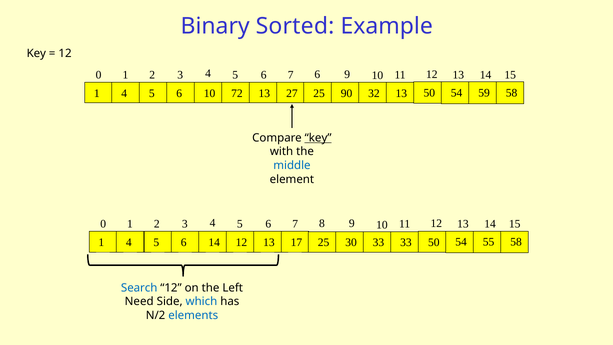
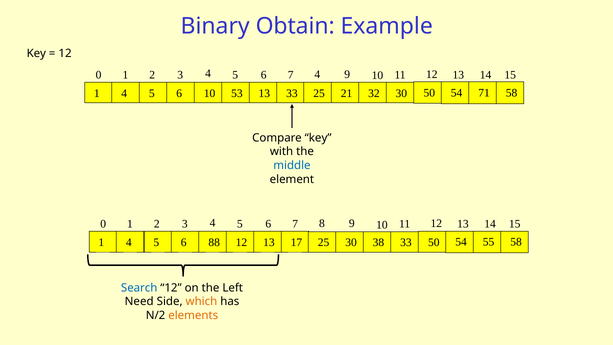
Sorted: Sorted -> Obtain
7 6: 6 -> 4
72: 72 -> 53
13 27: 27 -> 33
90: 90 -> 21
32 13: 13 -> 30
59: 59 -> 71
key at (318, 138) underline: present -> none
6 14: 14 -> 88
30 33: 33 -> 38
which colour: blue -> orange
elements colour: blue -> orange
